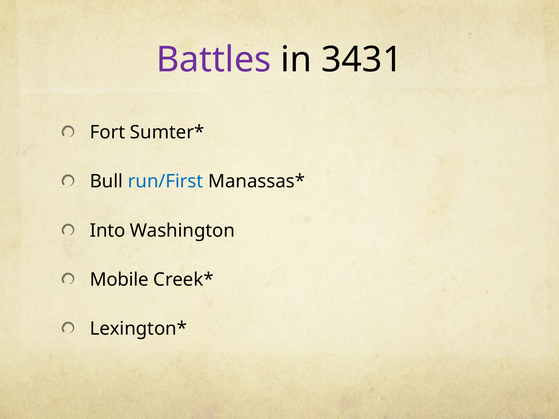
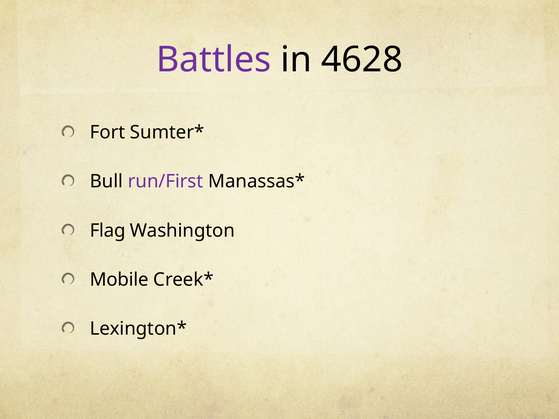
3431: 3431 -> 4628
run/First colour: blue -> purple
Into: Into -> Flag
